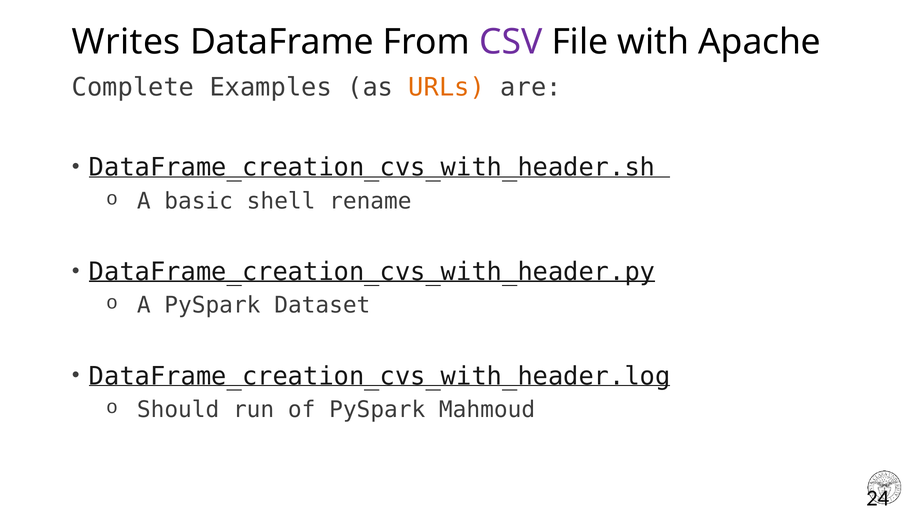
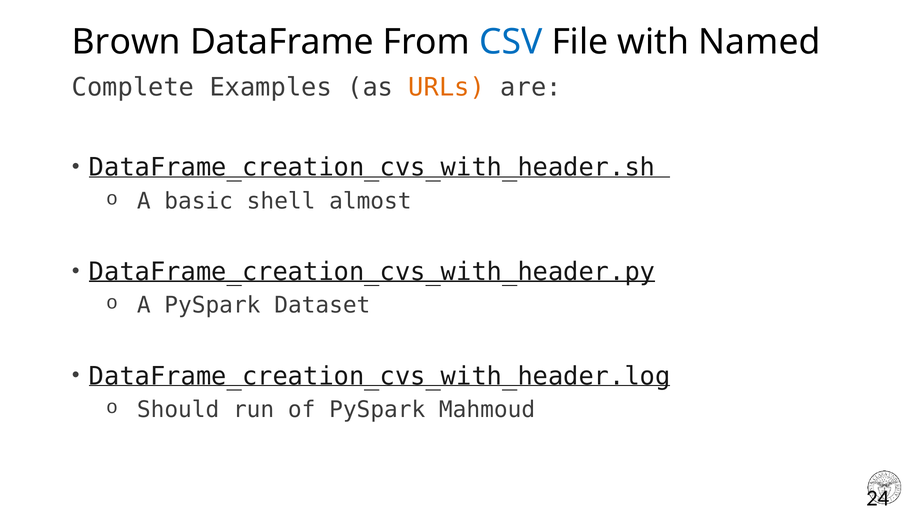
Writes: Writes -> Brown
CSV colour: purple -> blue
Apache: Apache -> Named
rename: rename -> almost
